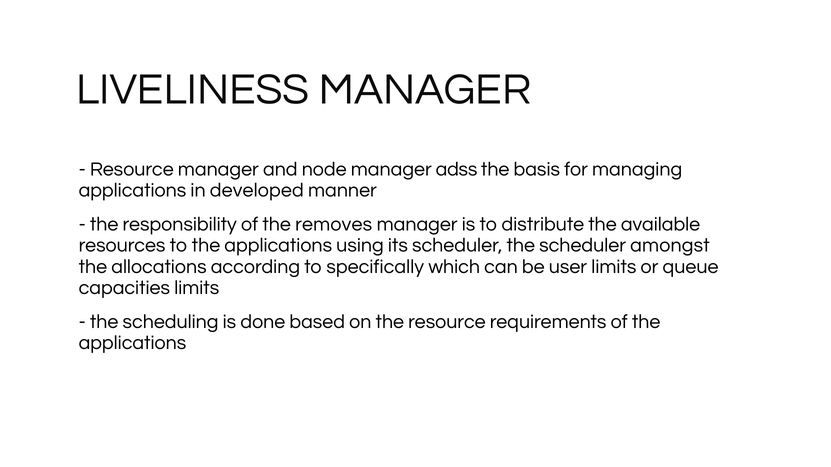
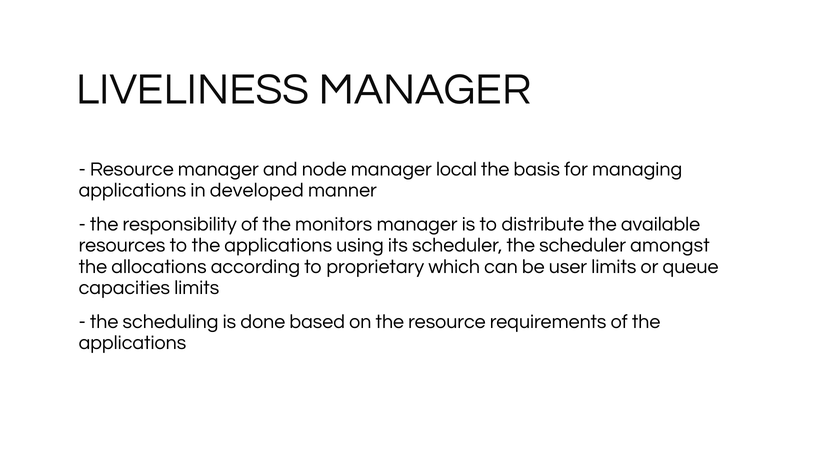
adss: adss -> local
removes: removes -> monitors
specifically: specifically -> proprietary
